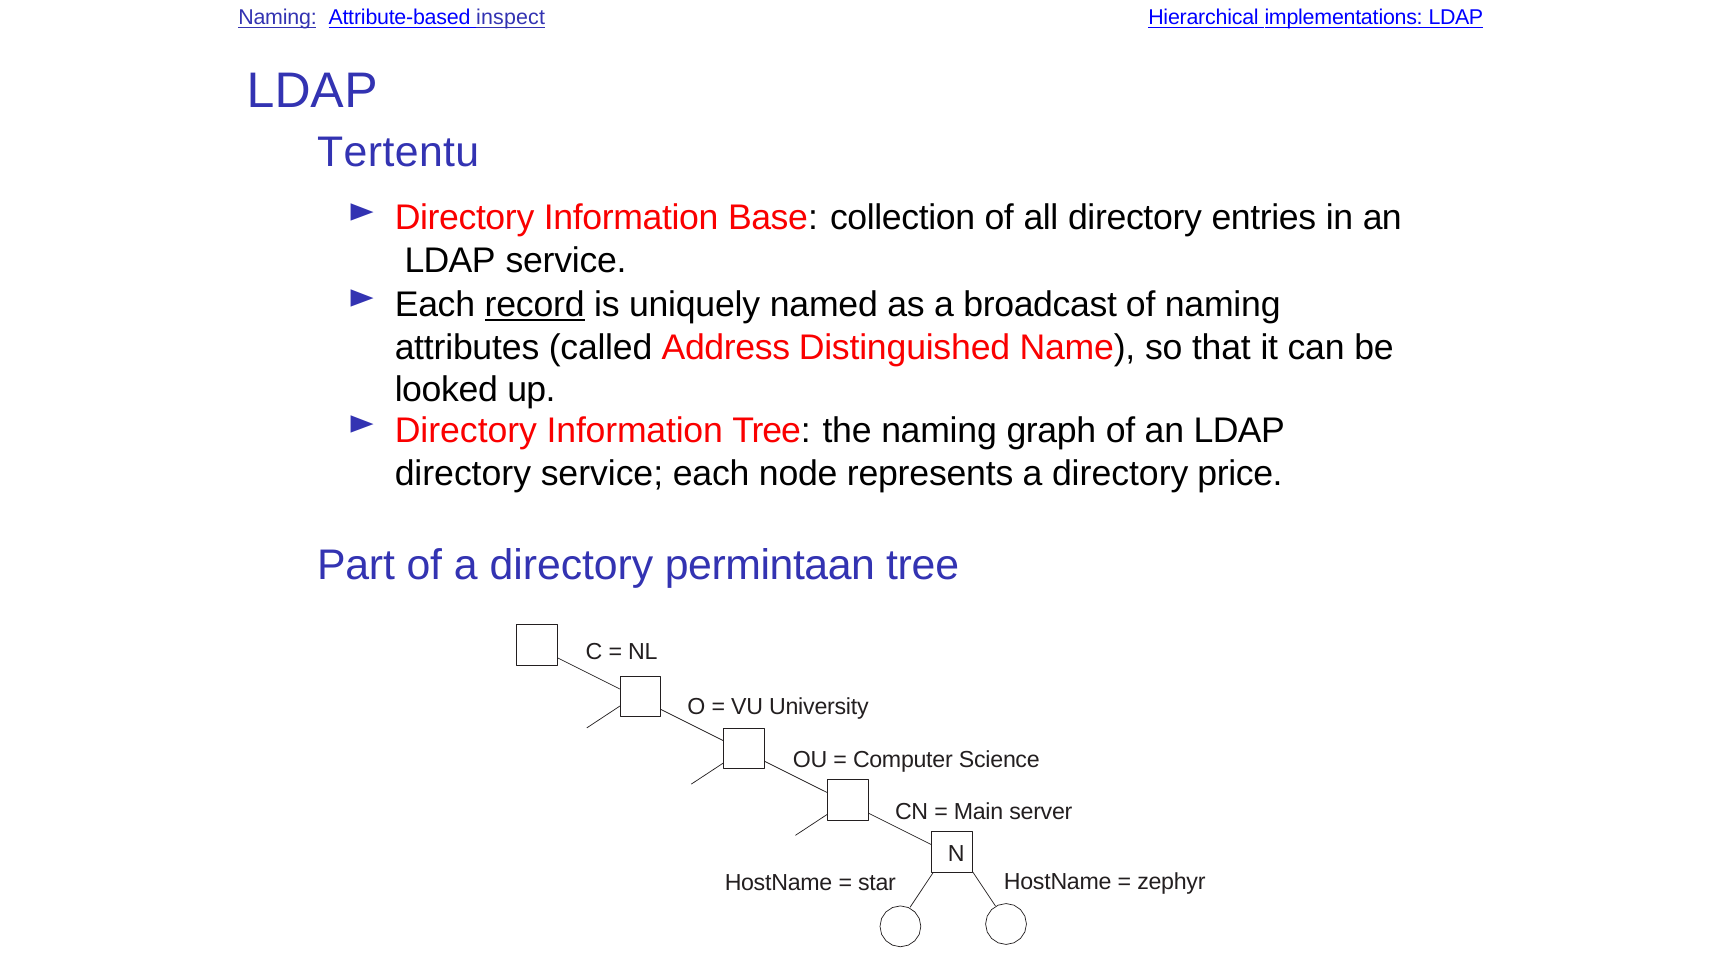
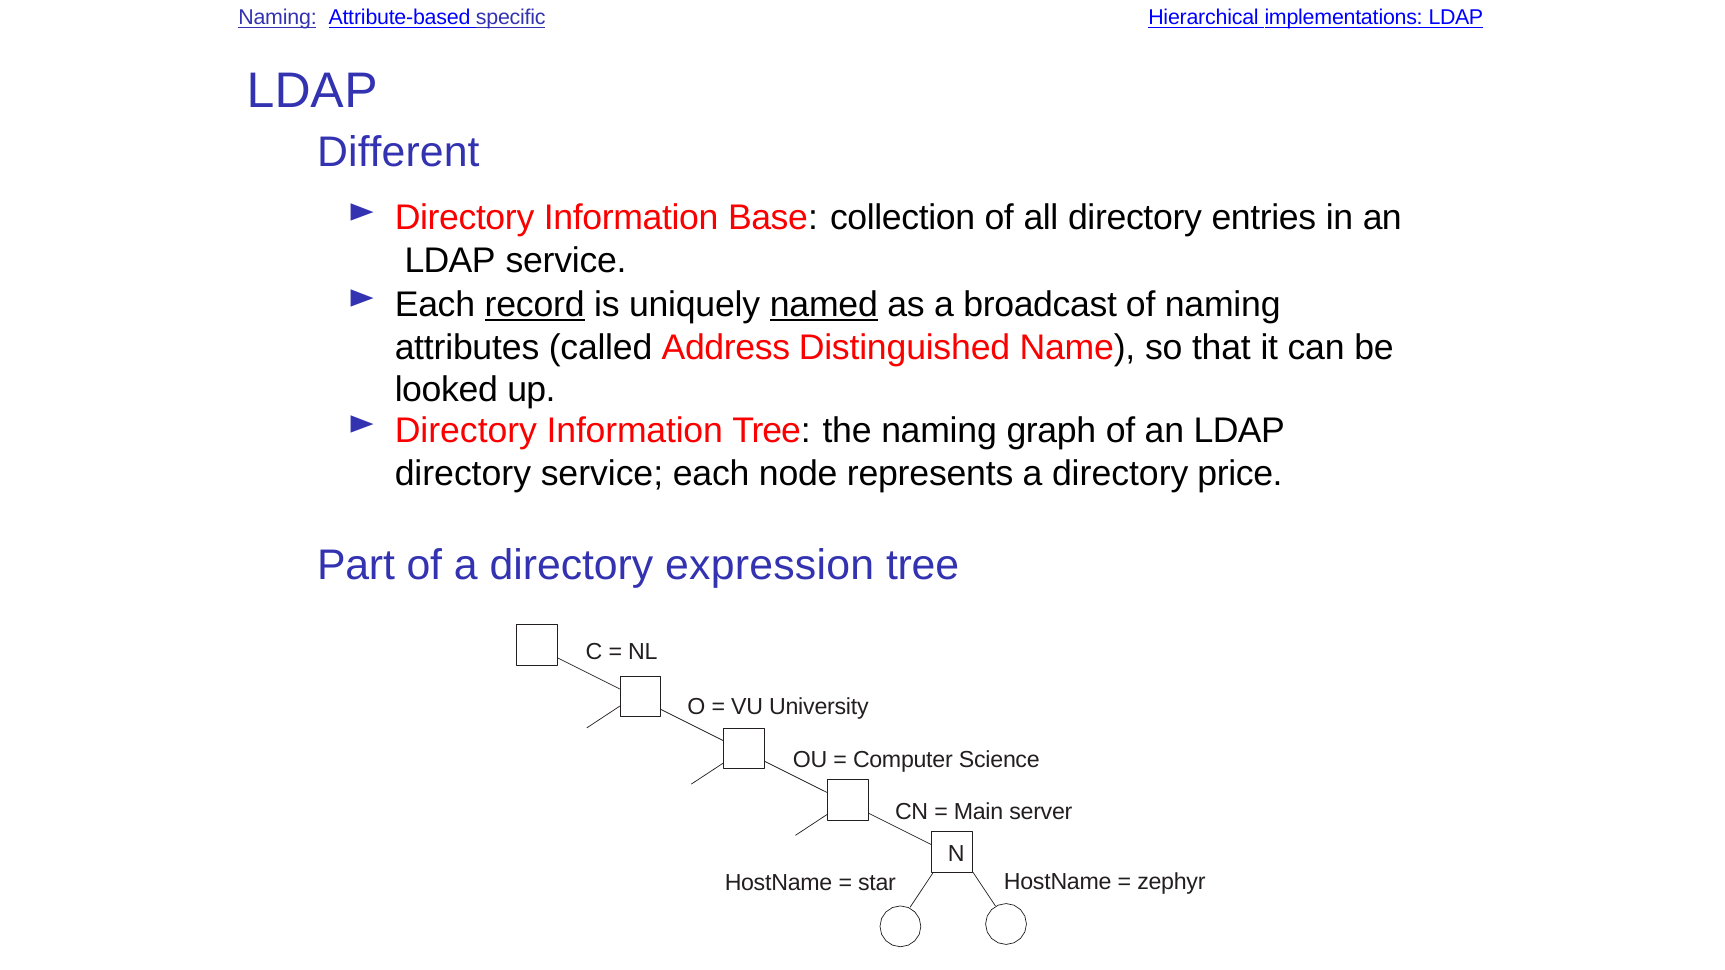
inspect: inspect -> specific
Tertentu: Tertentu -> Different
named underline: none -> present
permintaan: permintaan -> expression
